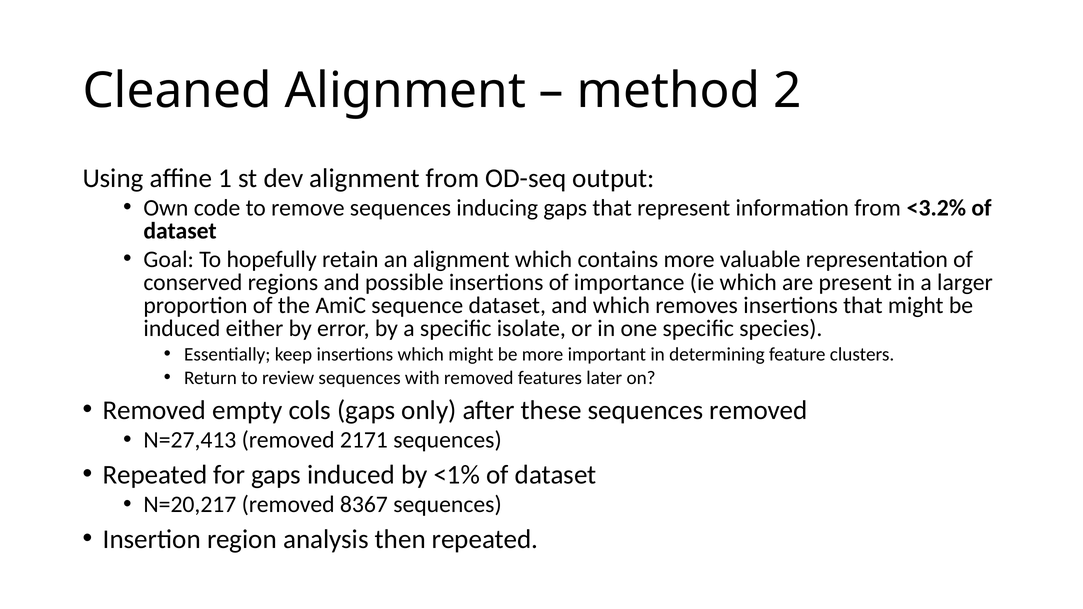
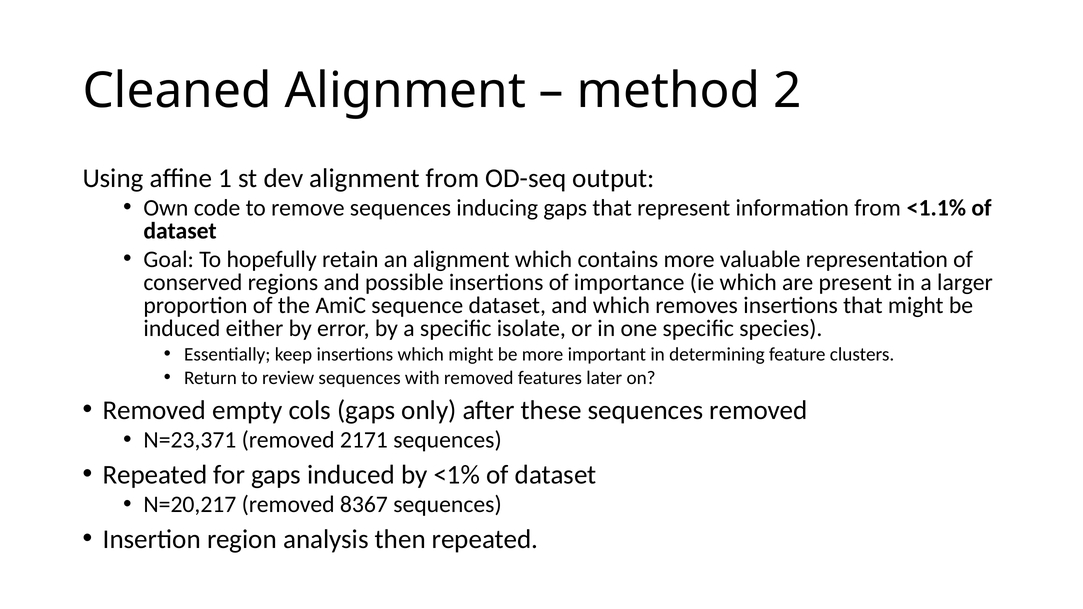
<3.2%: <3.2% -> <1.1%
N=27,413: N=27,413 -> N=23,371
